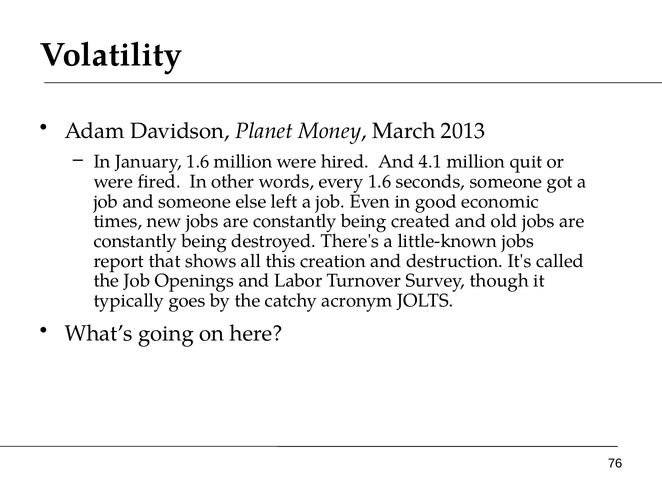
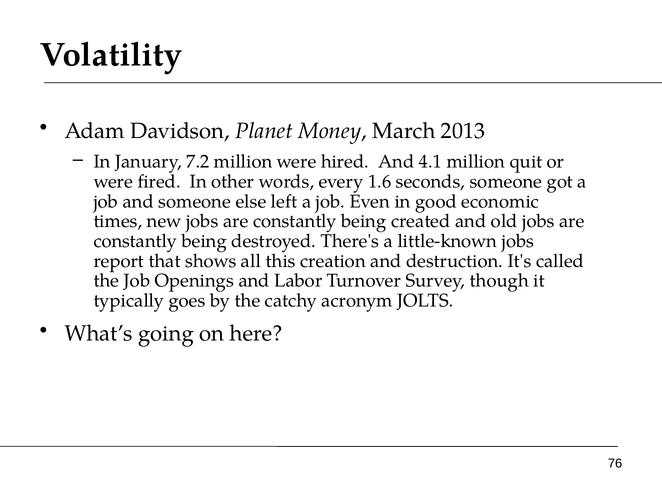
January 1.6: 1.6 -> 7.2
